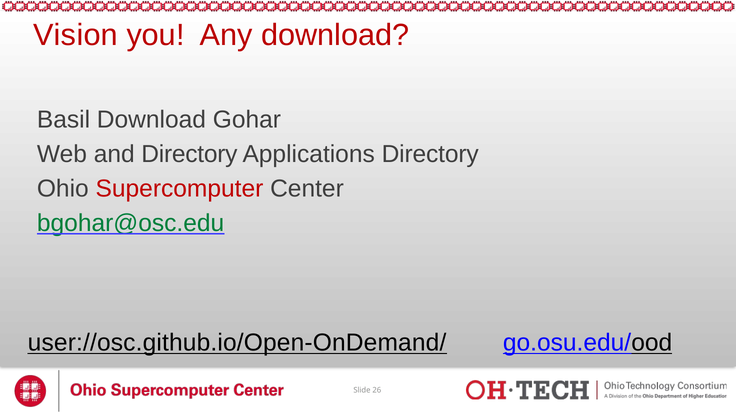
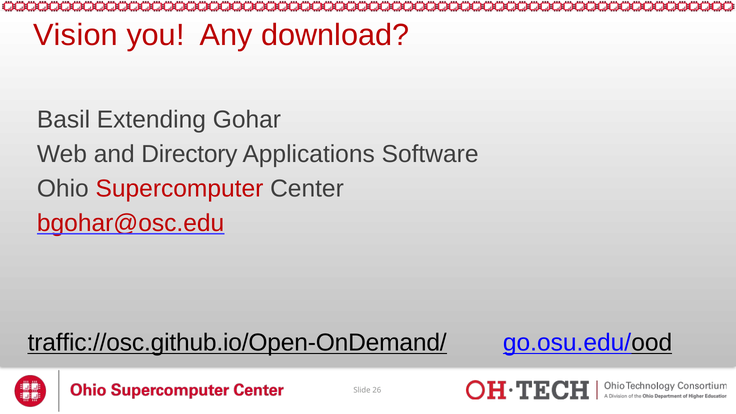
Basil Download: Download -> Extending
Applications Directory: Directory -> Software
bgohar@osc.edu colour: green -> red
user://osc.github.io/Open-OnDemand/: user://osc.github.io/Open-OnDemand/ -> traffic://osc.github.io/Open-OnDemand/
